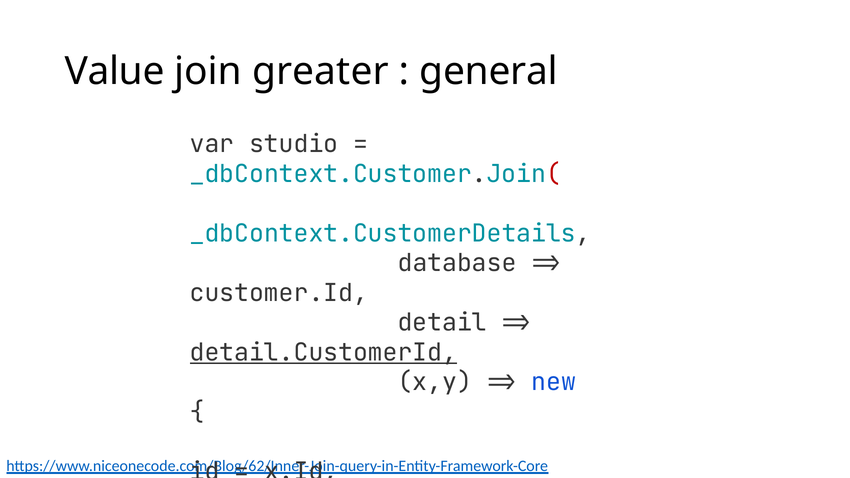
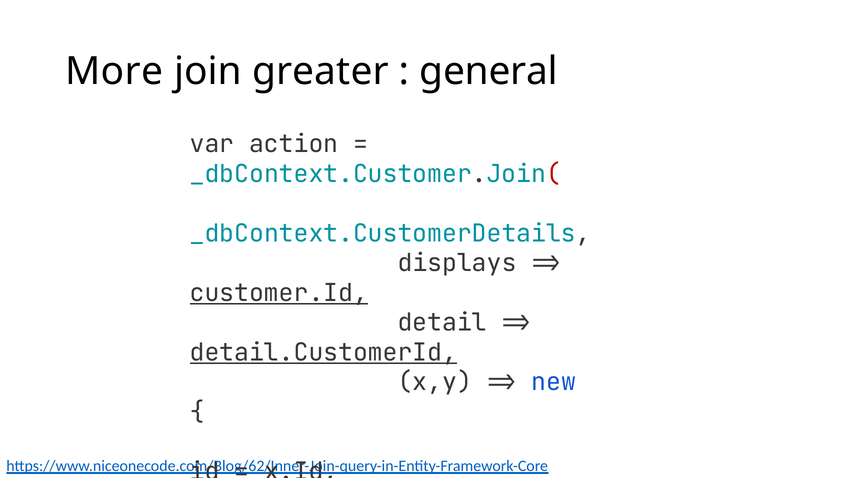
Value: Value -> More
studio: studio -> action
database: database -> displays
customer.Id underline: none -> present
